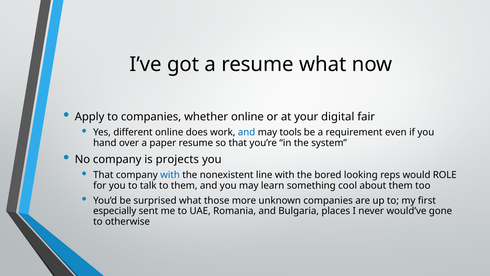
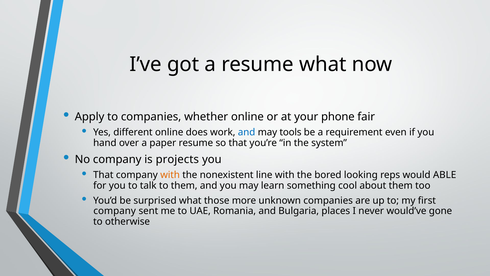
digital: digital -> phone
with at (170, 175) colour: blue -> orange
ROLE: ROLE -> ABLE
especially at (115, 211): especially -> company
